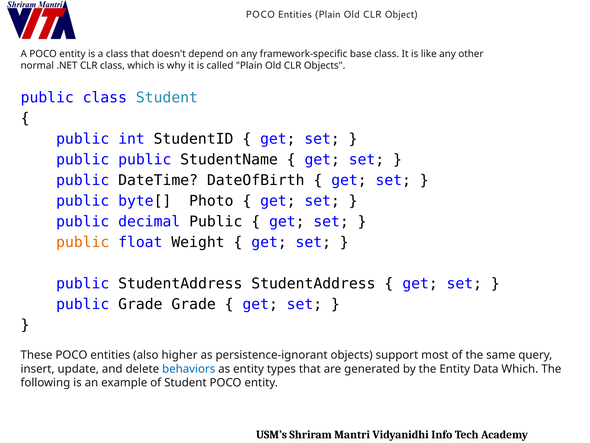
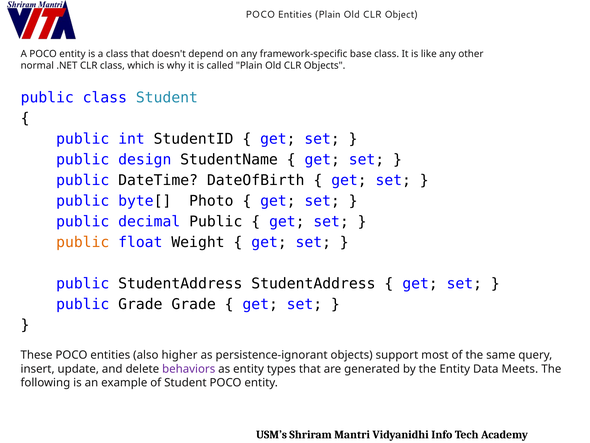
public public: public -> design
behaviors colour: blue -> purple
Data Which: Which -> Meets
